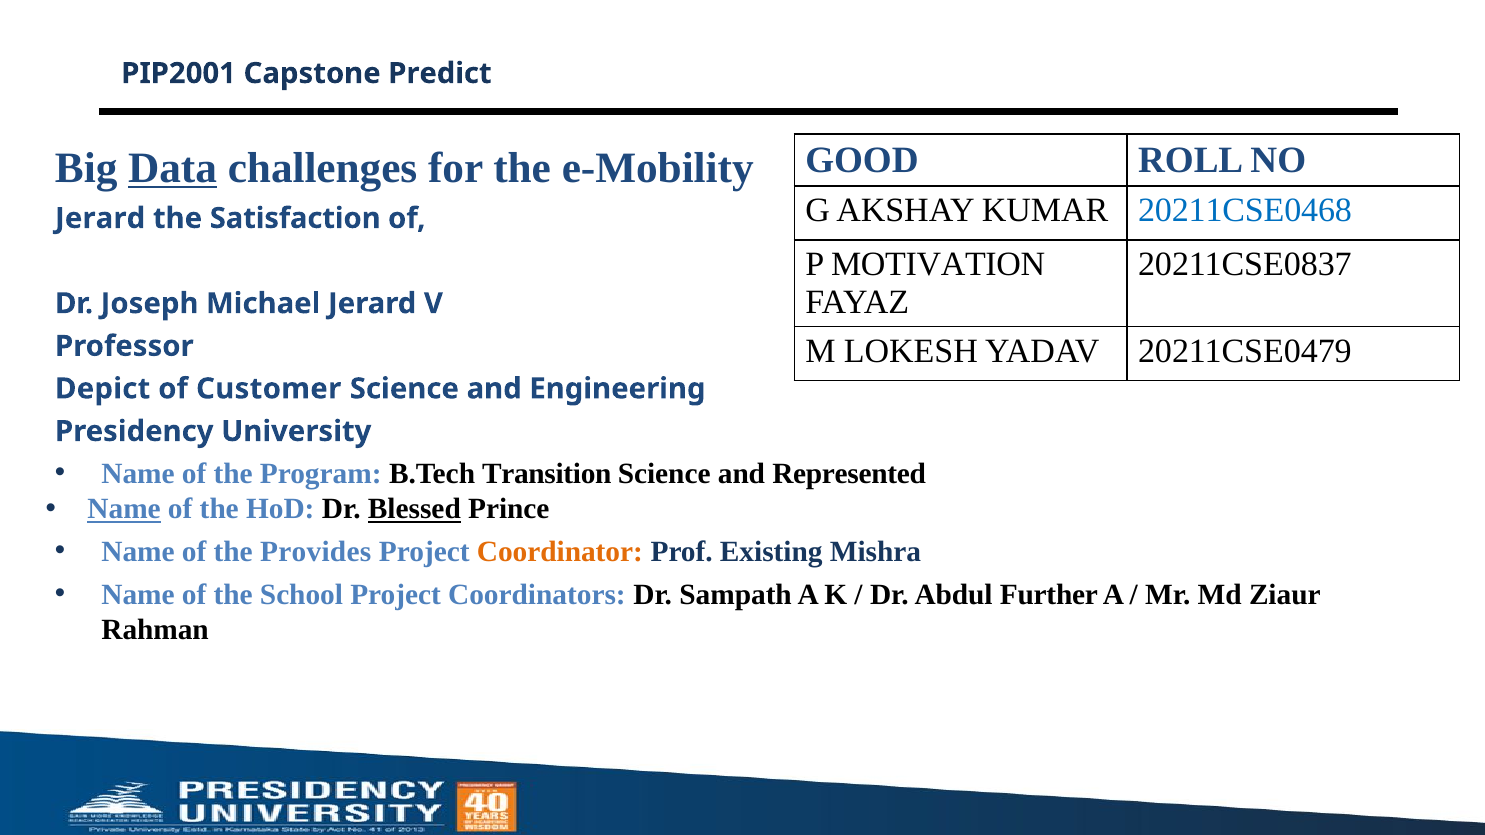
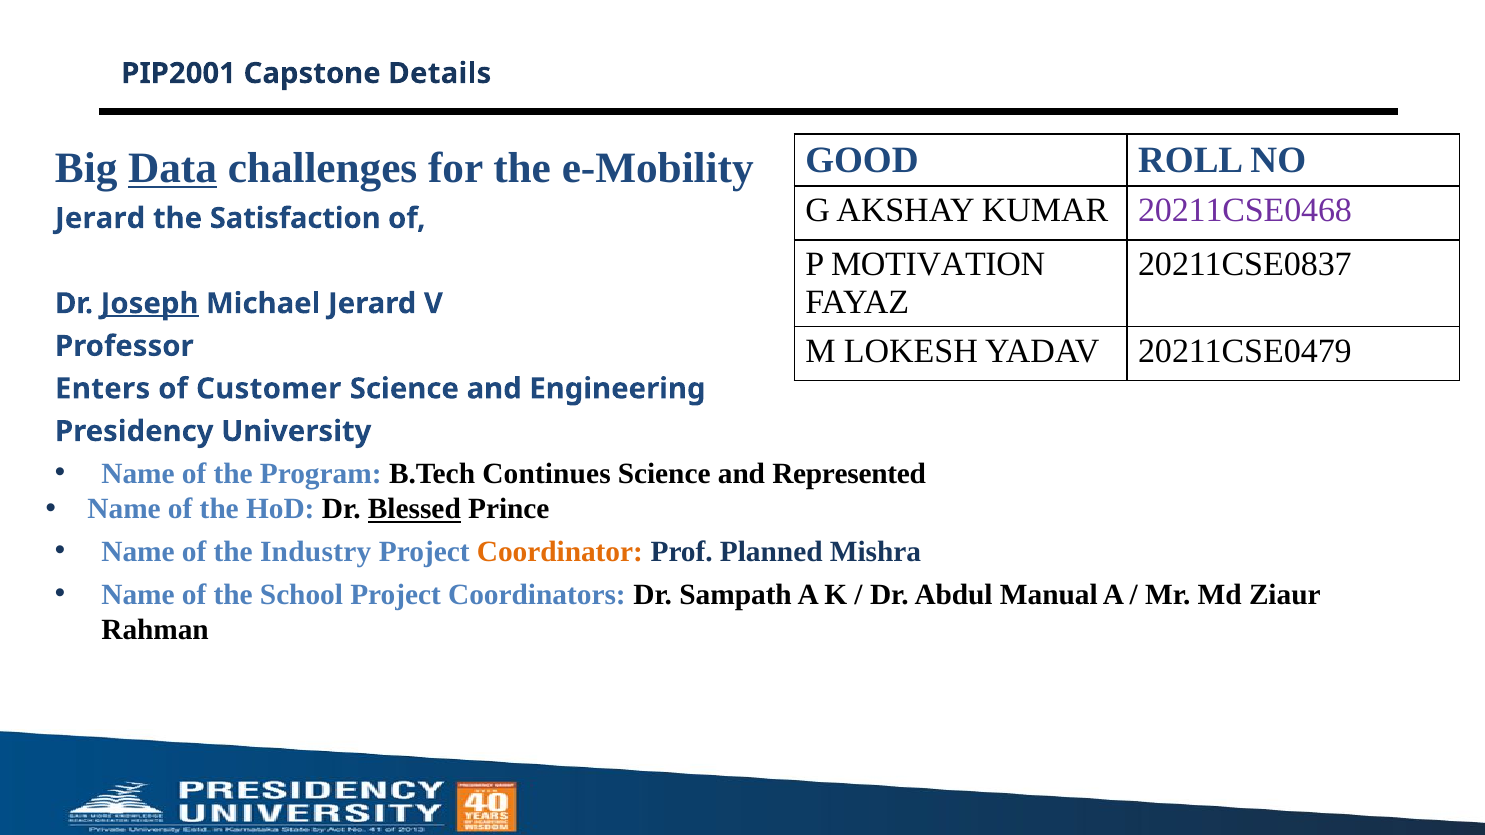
Predict: Predict -> Details
20211CSE0468 colour: blue -> purple
Joseph underline: none -> present
Depict: Depict -> Enters
Transition: Transition -> Continues
Name at (124, 509) underline: present -> none
Provides: Provides -> Industry
Existing: Existing -> Planned
Further: Further -> Manual
